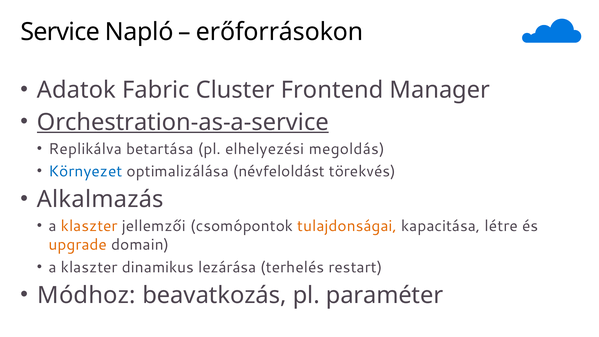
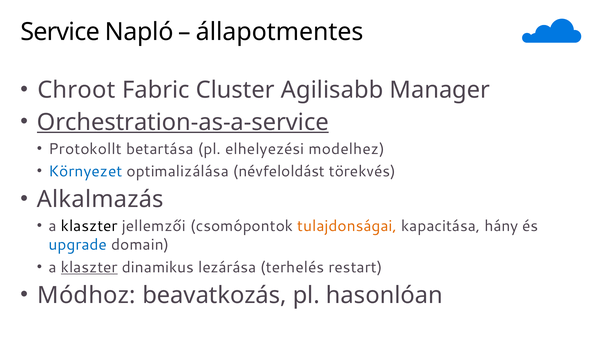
erőforrásokon: erőforrásokon -> állapotmentes
Adatok: Adatok -> Chroot
Frontend: Frontend -> Agilisabb
Replikálva: Replikálva -> Protokollt
megoldás: megoldás -> modelhez
klaszter at (89, 226) colour: orange -> black
létre: létre -> hány
upgrade colour: orange -> blue
klaszter at (89, 267) underline: none -> present
paraméter: paraméter -> hasonlóan
